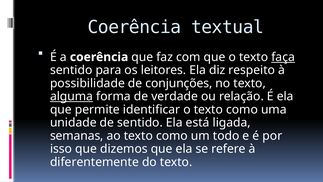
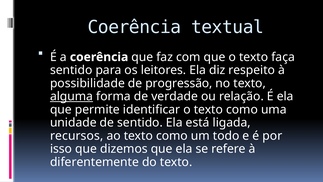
faça underline: present -> none
conjunções: conjunções -> progressão
semanas: semanas -> recursos
